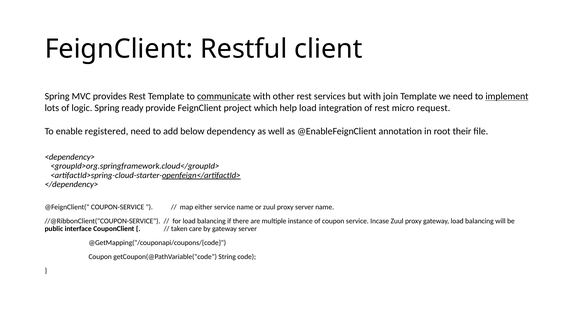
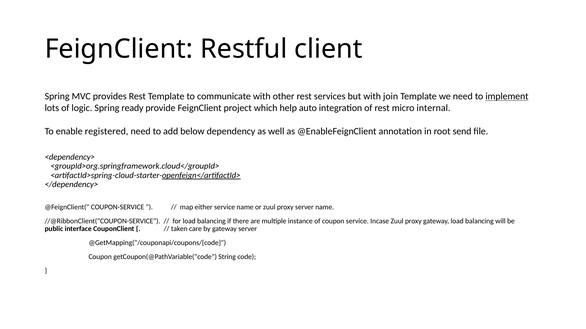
communicate underline: present -> none
help load: load -> auto
request: request -> internal
their: their -> send
